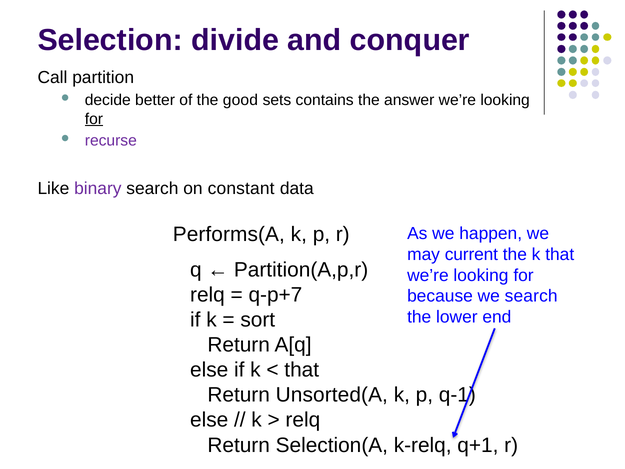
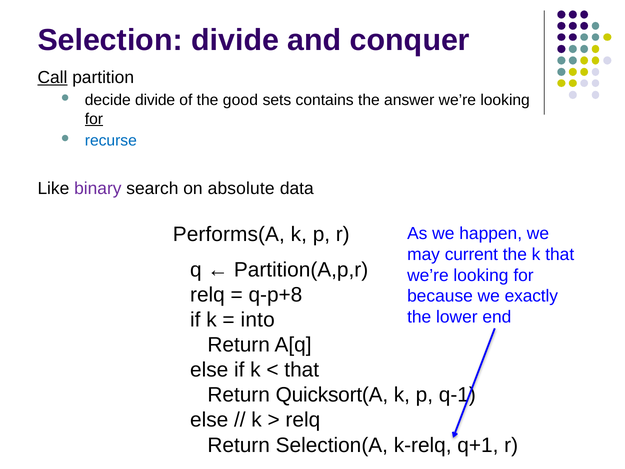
Call underline: none -> present
decide better: better -> divide
recurse colour: purple -> blue
constant: constant -> absolute
q-p+7: q-p+7 -> q-p+8
we search: search -> exactly
sort: sort -> into
Unsorted(A: Unsorted(A -> Quicksort(A
